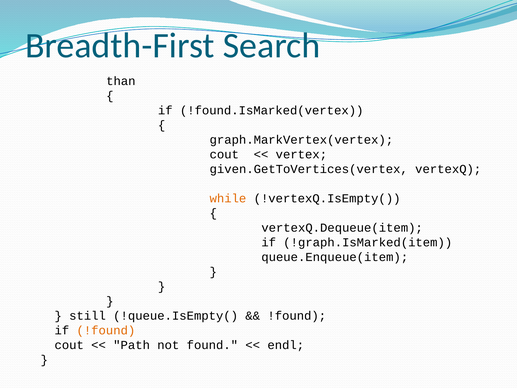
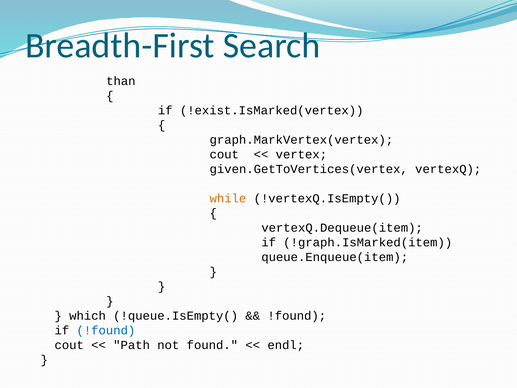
!found.IsMarked(vertex: !found.IsMarked(vertex -> !exist.IsMarked(vertex
still: still -> which
!found at (106, 330) colour: orange -> blue
